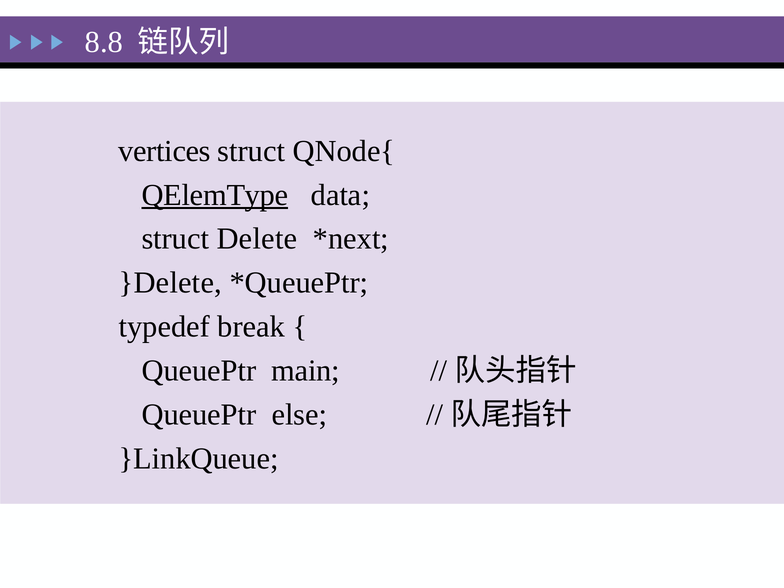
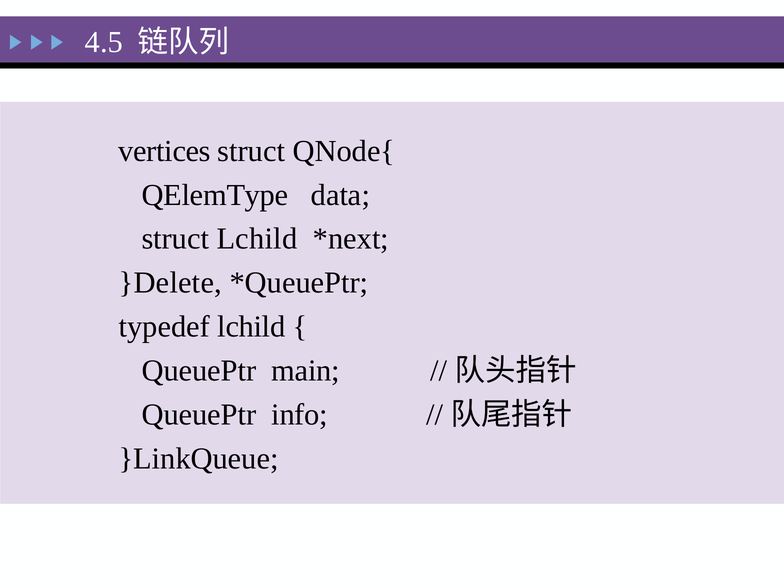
8.8: 8.8 -> 4.5
QElemType underline: present -> none
struct Delete: Delete -> Lchild
typedef break: break -> lchild
else: else -> info
